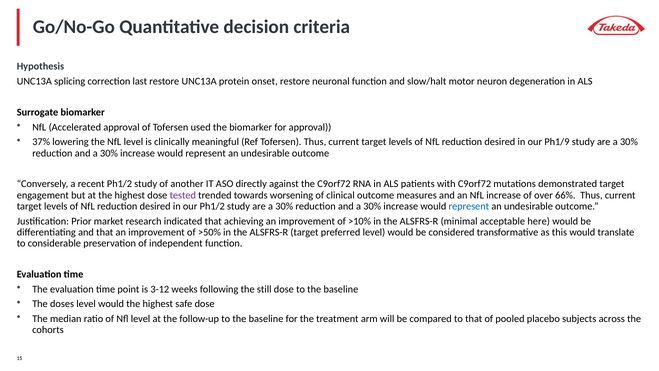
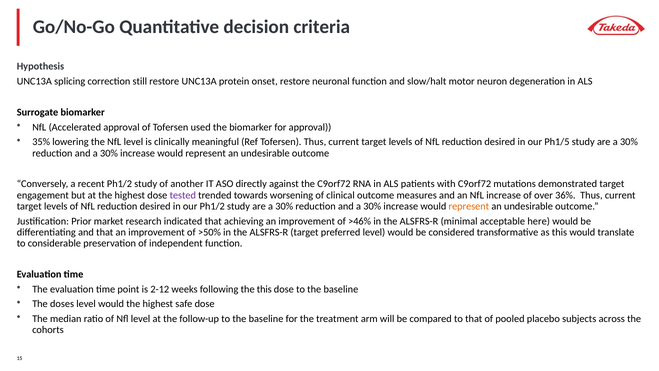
last: last -> still
37%: 37% -> 35%
Ph1/9: Ph1/9 -> Ph1/5
66%: 66% -> 36%
represent at (469, 206) colour: blue -> orange
>10%: >10% -> >46%
3-12: 3-12 -> 2-12
the still: still -> this
